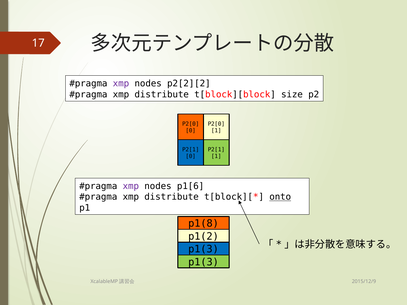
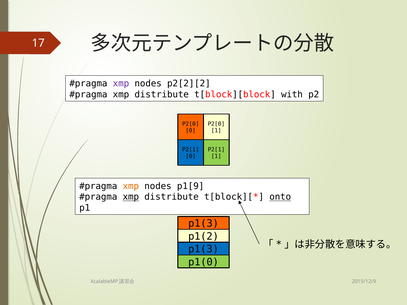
size: size -> with
xmp at (131, 186) colour: purple -> orange
p1[6: p1[6 -> p1[9
xmp at (131, 197) underline: none -> present
p1(8 at (203, 224): p1(8 -> p1(3
p1(3 at (203, 262): p1(3 -> p1(0
